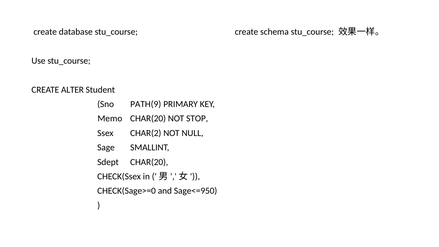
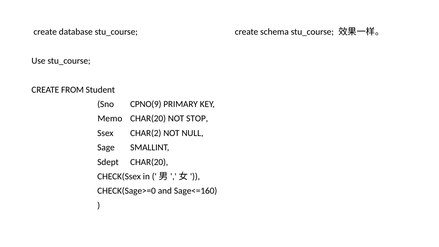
ALTER: ALTER -> FROM
PATH(9: PATH(9 -> CPNO(9
Sage<=950: Sage<=950 -> Sage<=160
